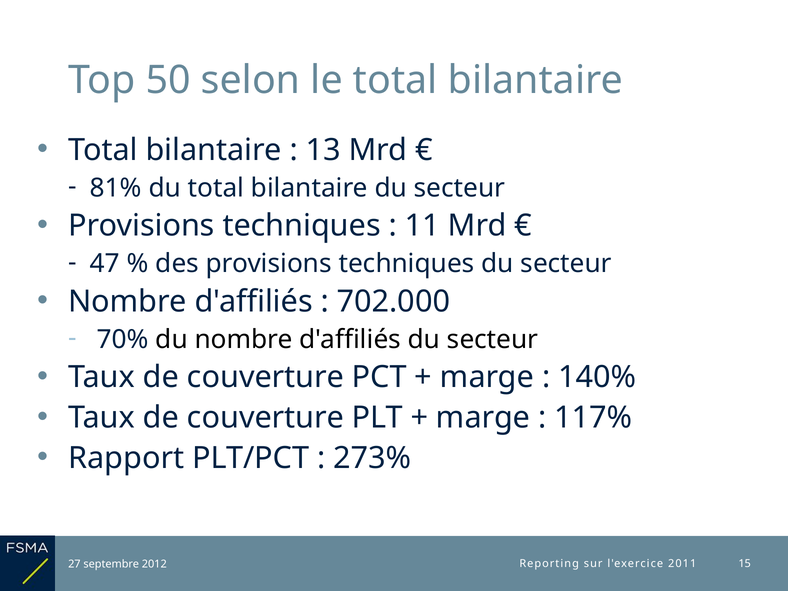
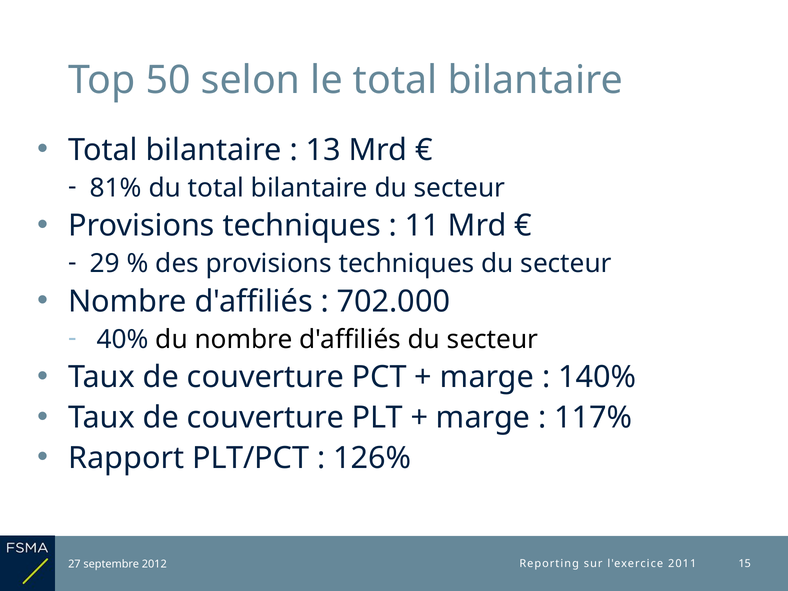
47: 47 -> 29
70%: 70% -> 40%
273%: 273% -> 126%
